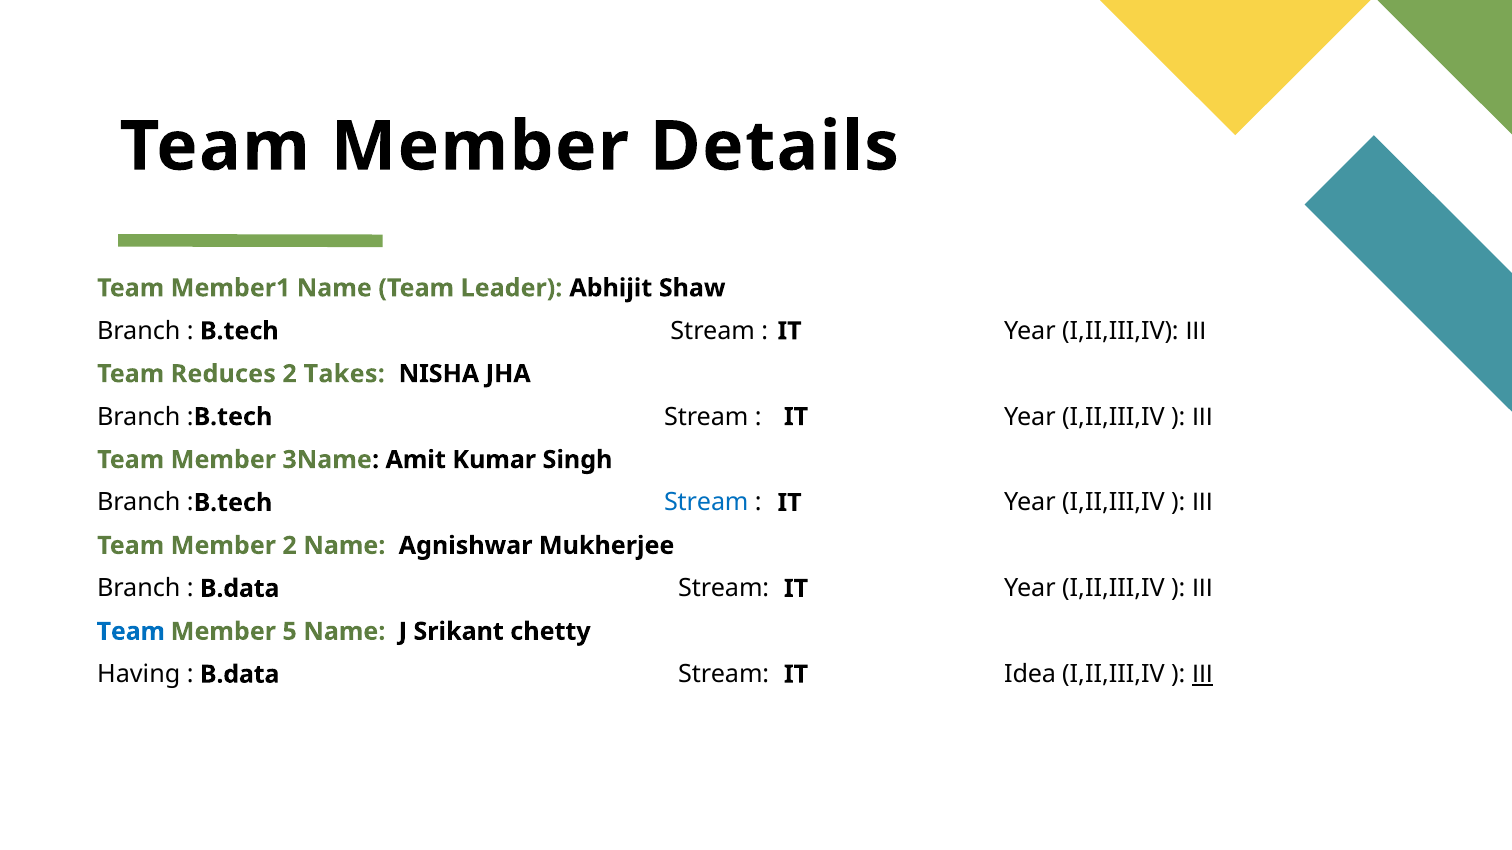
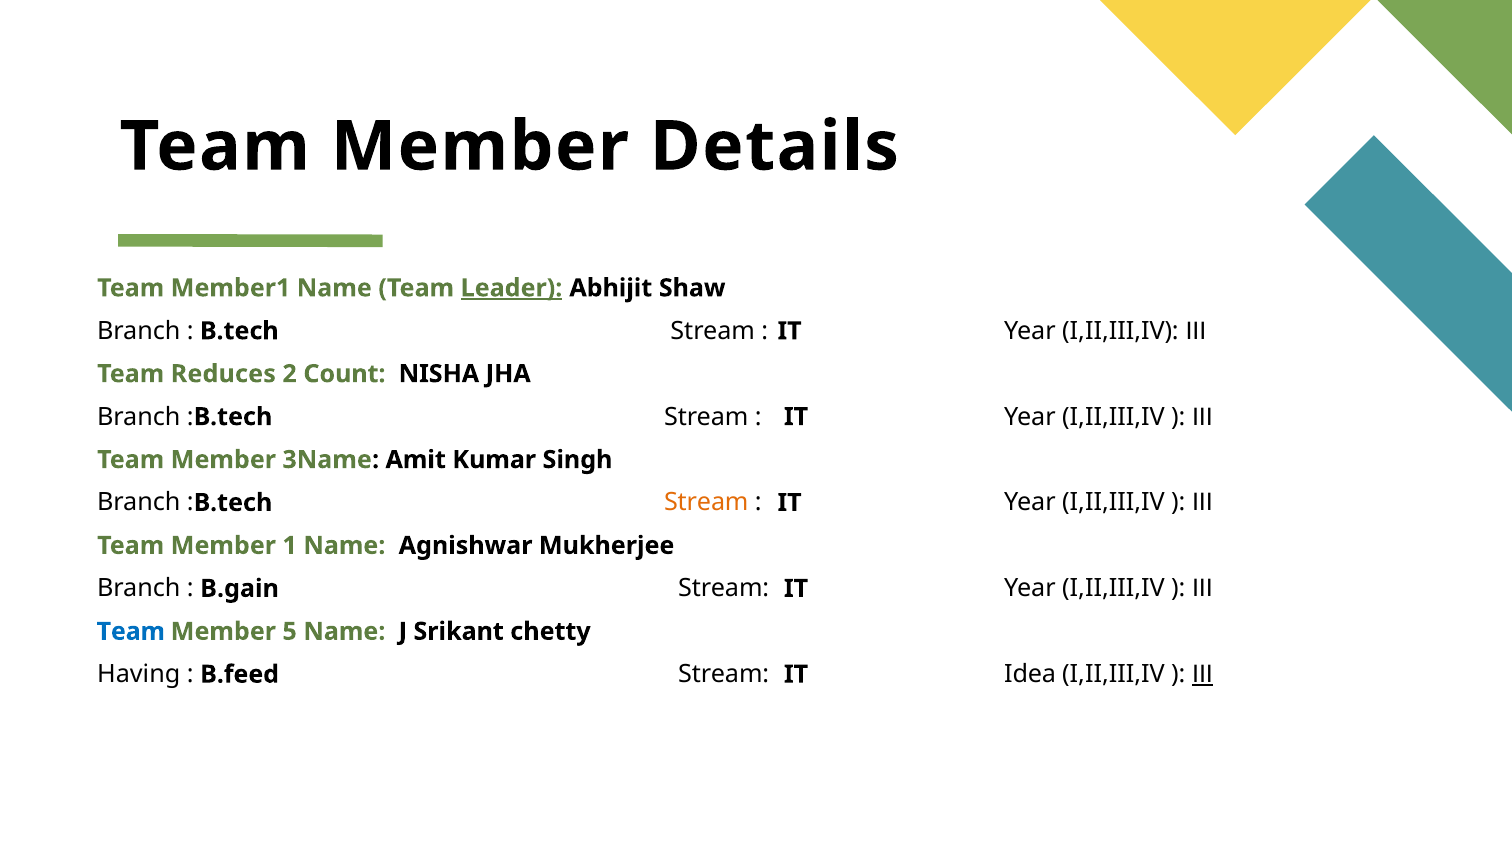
Leader underline: none -> present
Takes: Takes -> Count
Stream at (706, 503) colour: blue -> orange
Member 2: 2 -> 1
B.data at (240, 589): B.data -> B.gain
B.data at (240, 675): B.data -> B.feed
